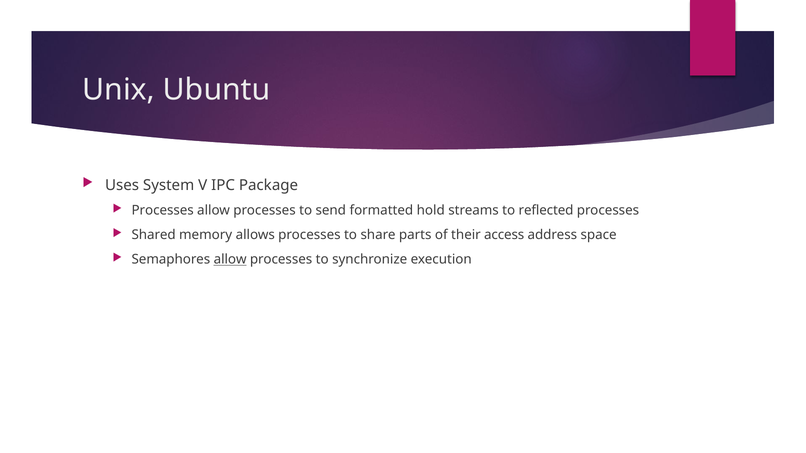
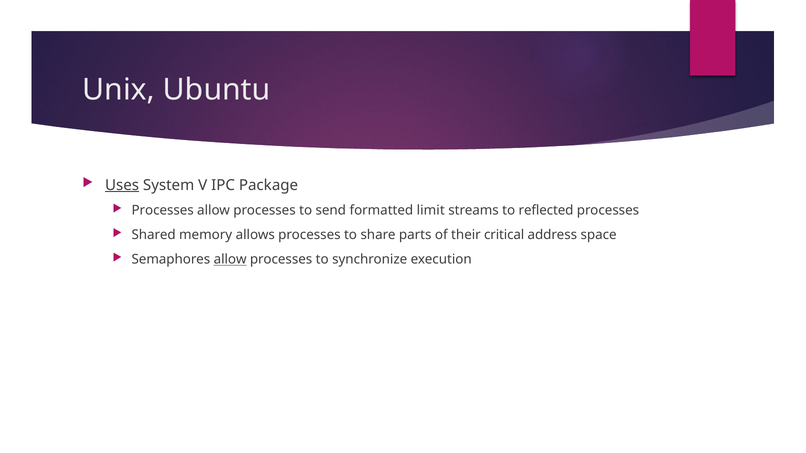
Uses underline: none -> present
hold: hold -> limit
access: access -> critical
